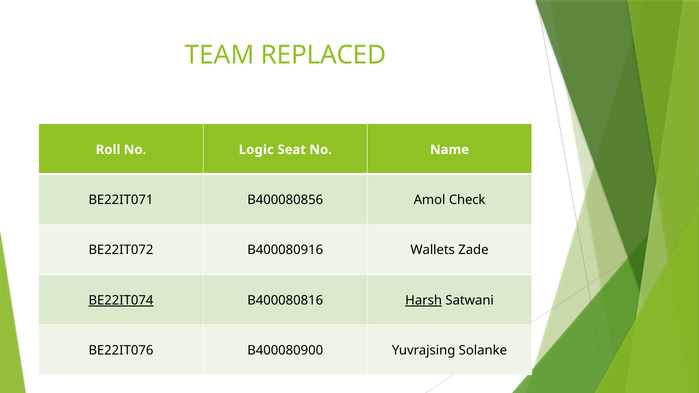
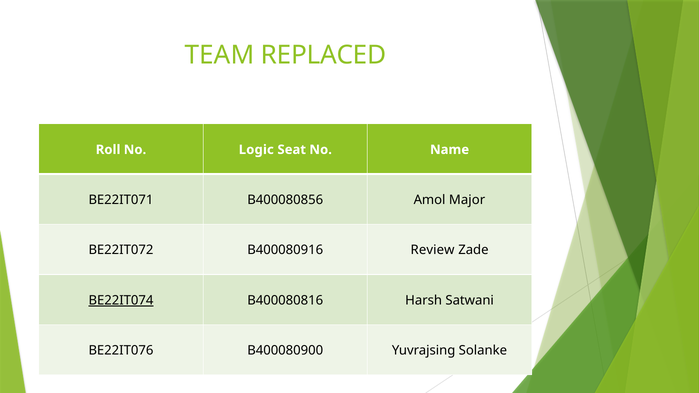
Check: Check -> Major
Wallets: Wallets -> Review
Harsh underline: present -> none
